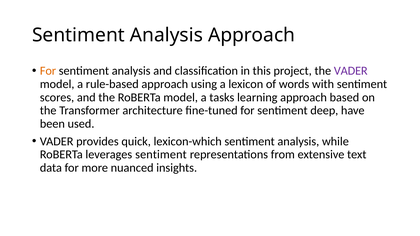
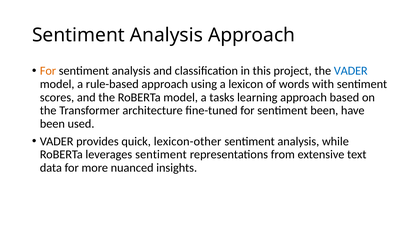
VADER at (351, 71) colour: purple -> blue
sentiment deep: deep -> been
lexicon-which: lexicon-which -> lexicon-other
